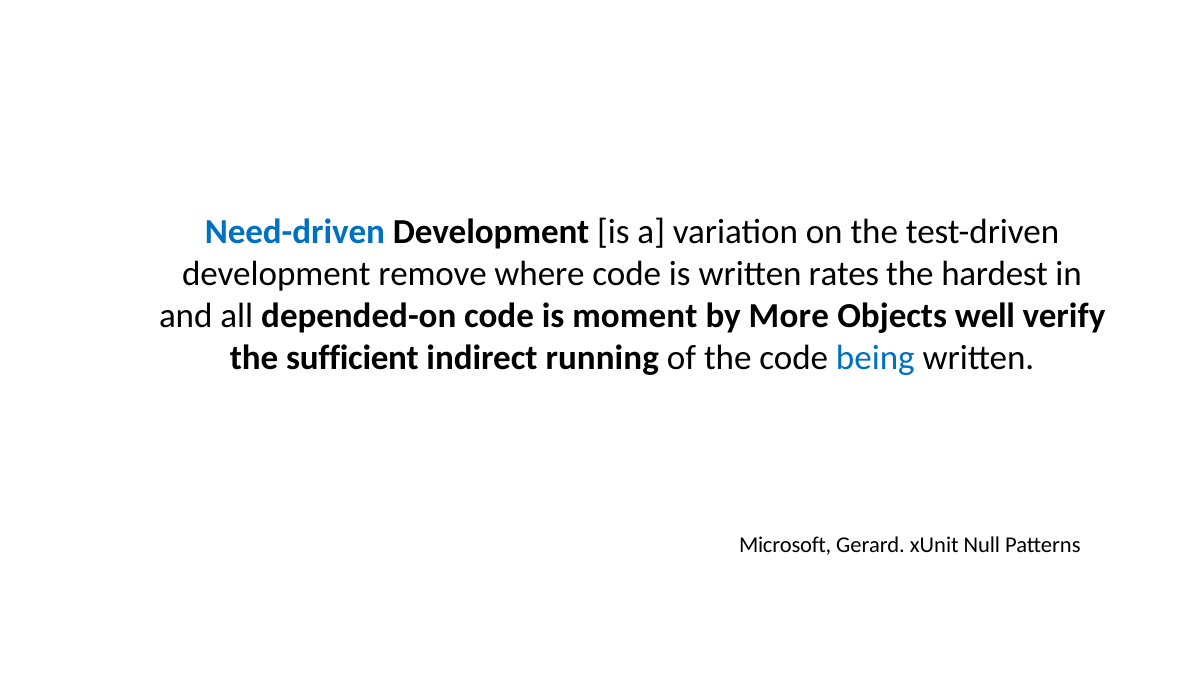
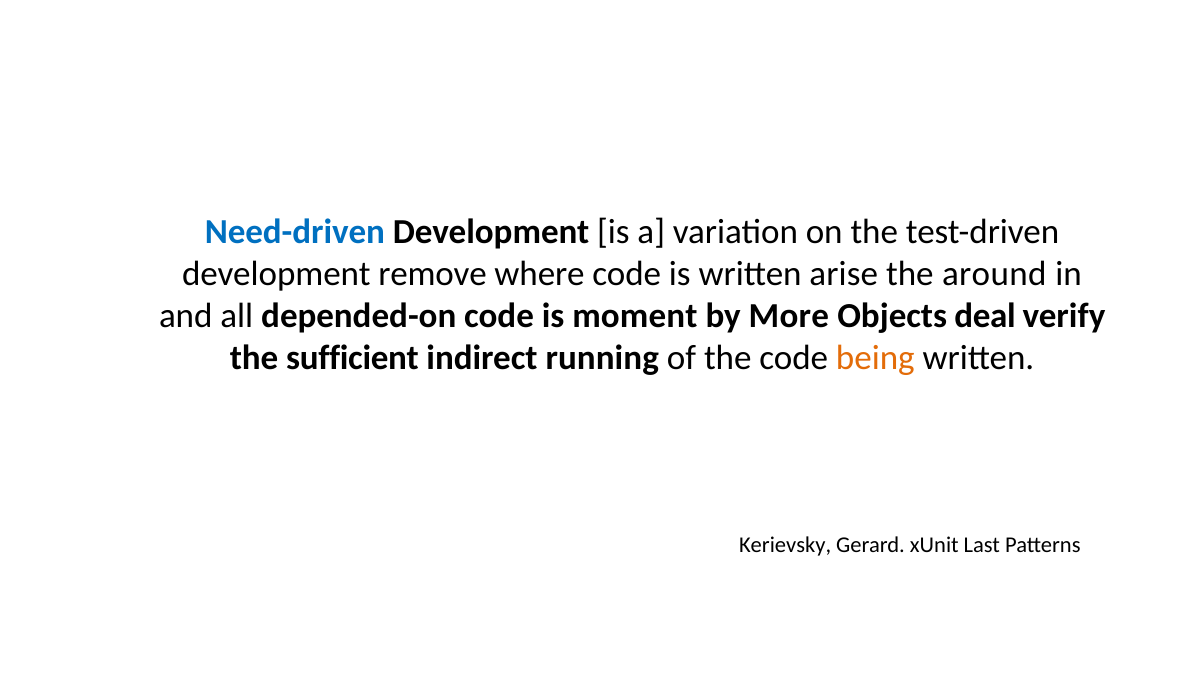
rates: rates -> arise
hardest: hardest -> around
well: well -> deal
being colour: blue -> orange
Microsoft: Microsoft -> Kerievsky
Null: Null -> Last
